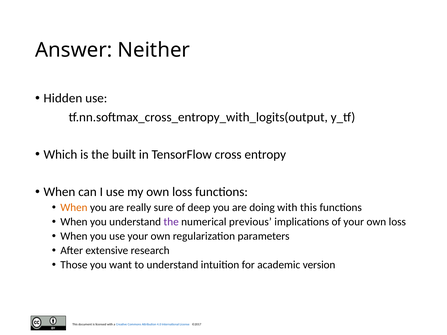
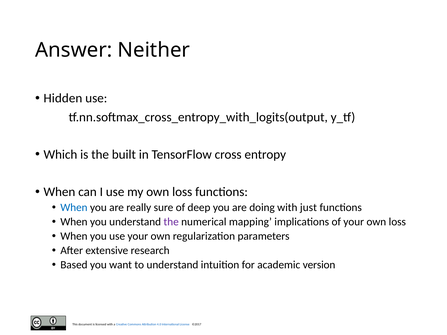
When at (74, 208) colour: orange -> blue
with this: this -> just
previous: previous -> mapping
Those: Those -> Based
